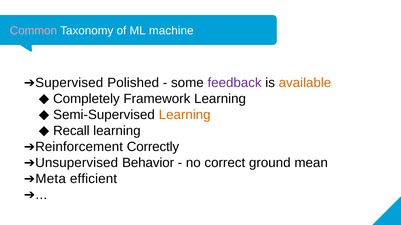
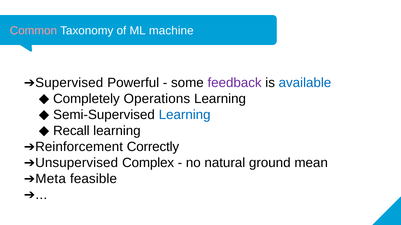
Polished: Polished -> Powerful
available colour: orange -> blue
Framework: Framework -> Operations
Learning at (185, 115) colour: orange -> blue
Behavior: Behavior -> Complex
correct: correct -> natural
efficient: efficient -> feasible
